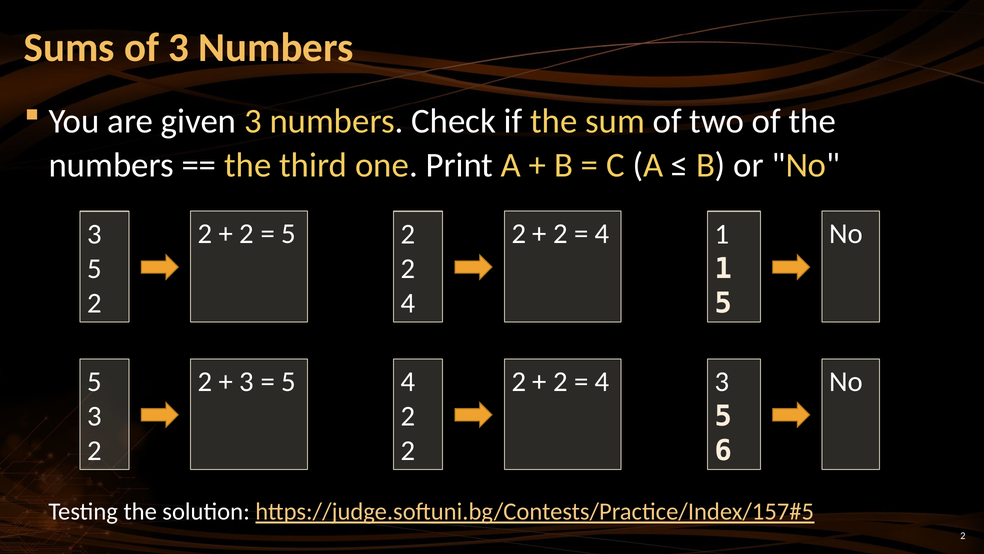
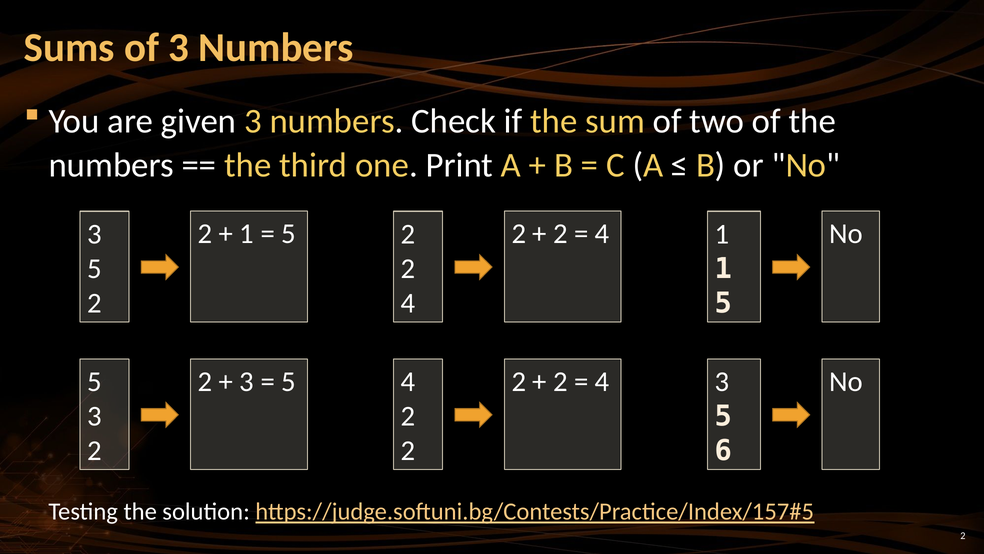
2 at (247, 234): 2 -> 1
